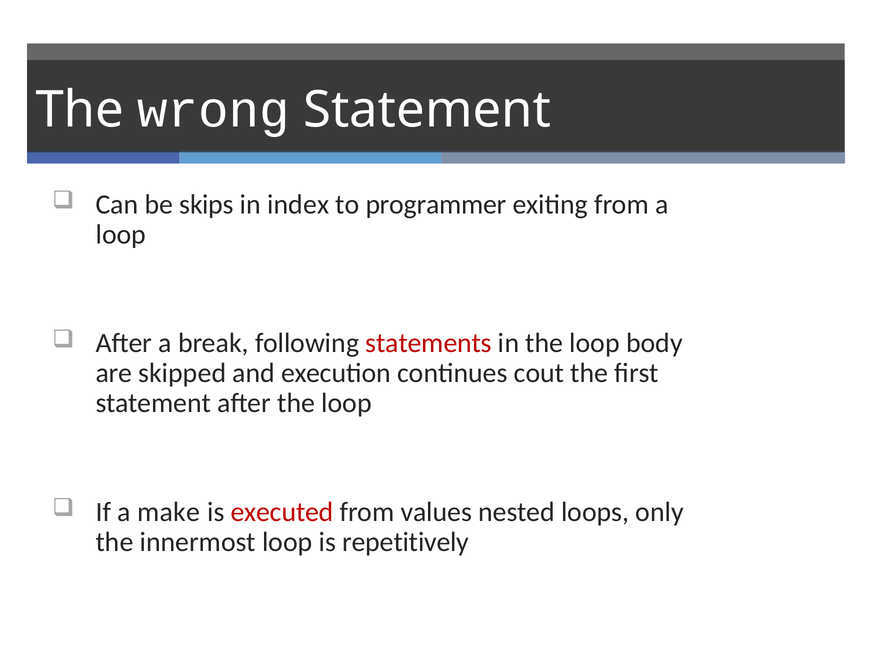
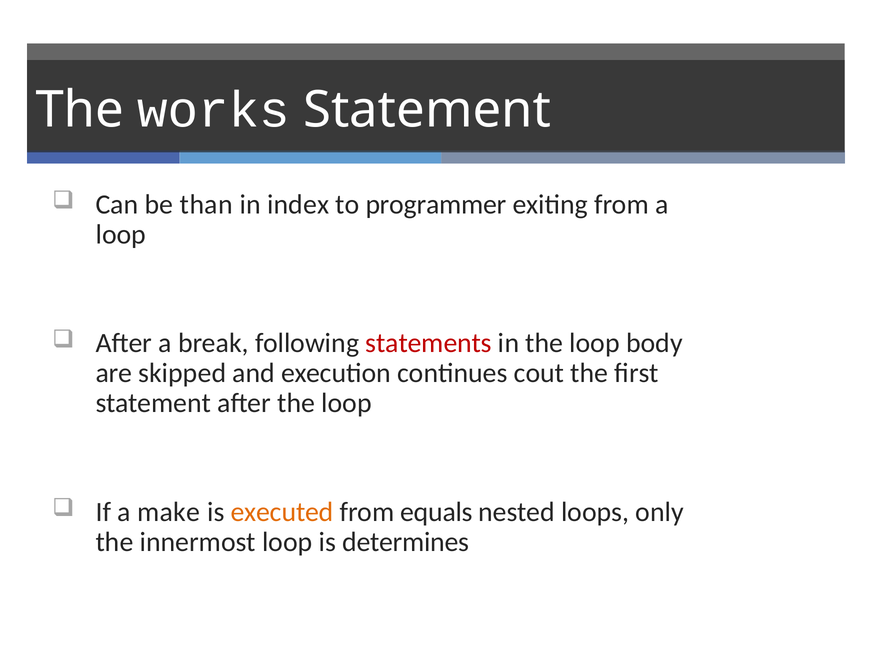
wrong: wrong -> works
skips: skips -> than
executed colour: red -> orange
values: values -> equals
repetitively: repetitively -> determines
